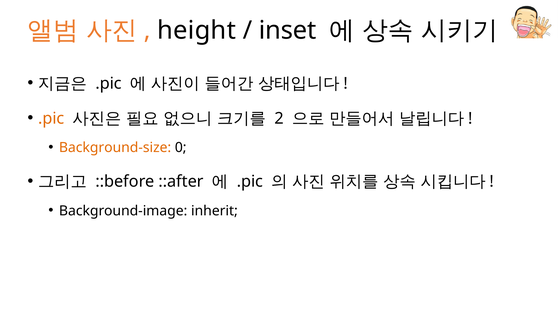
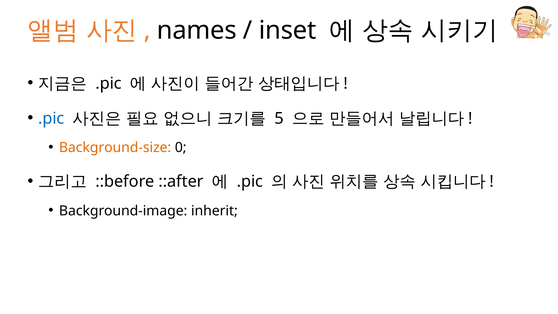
height: height -> names
.pic at (51, 118) colour: orange -> blue
2: 2 -> 5
